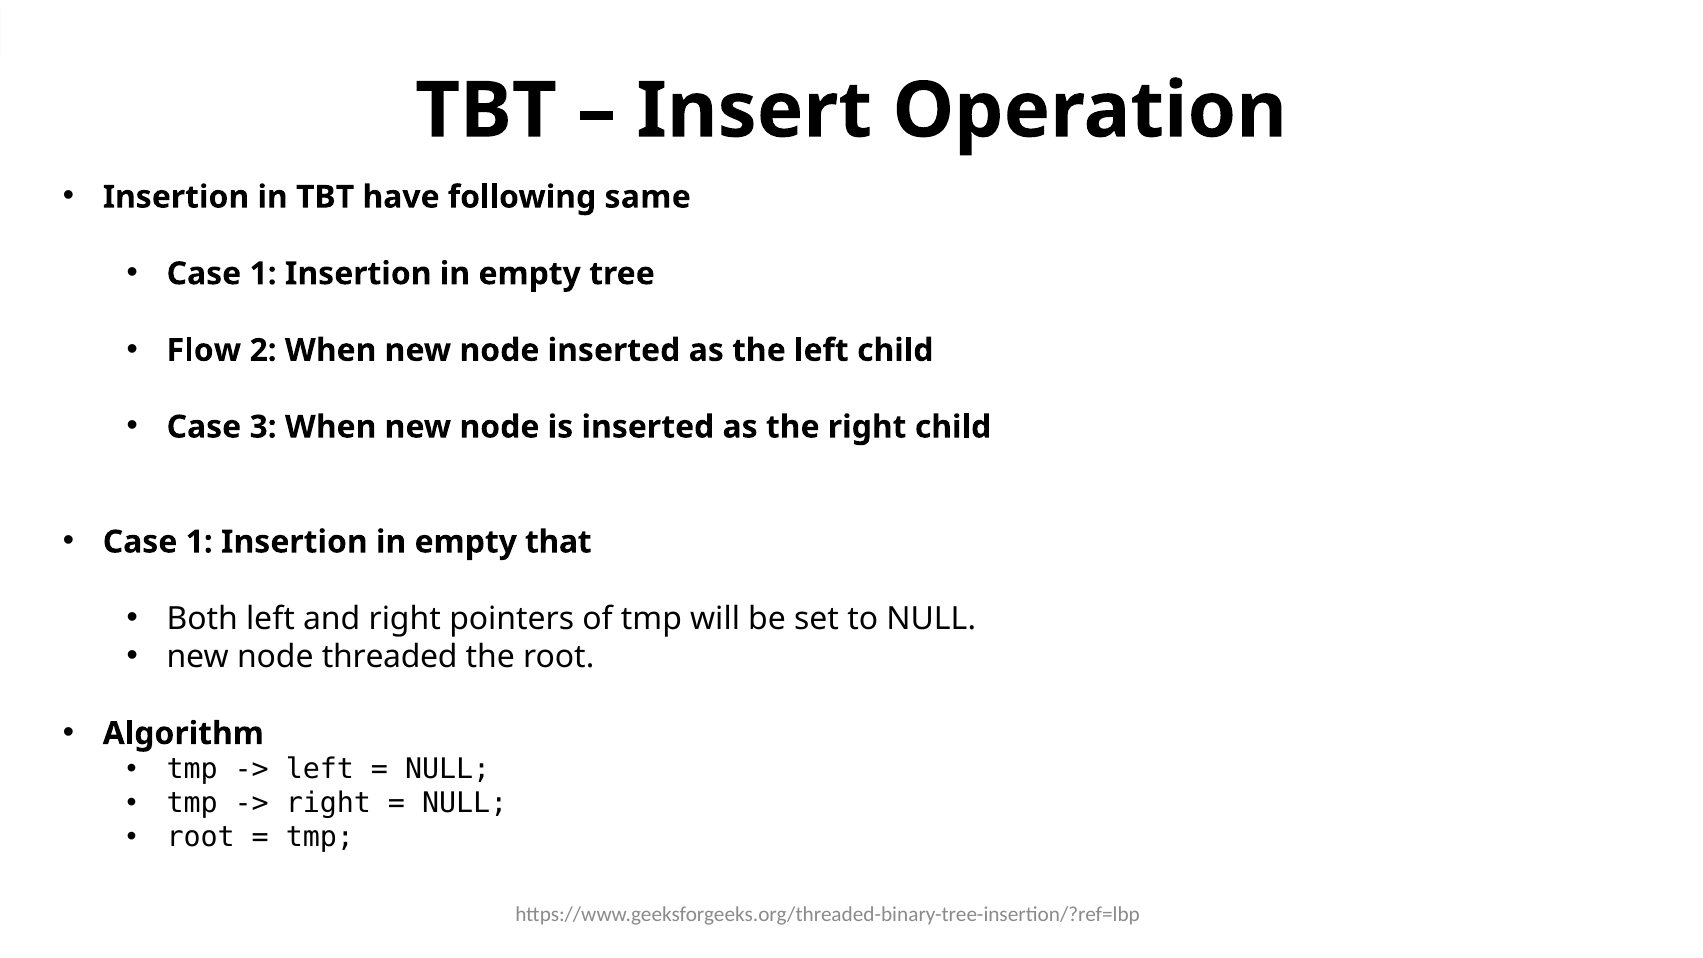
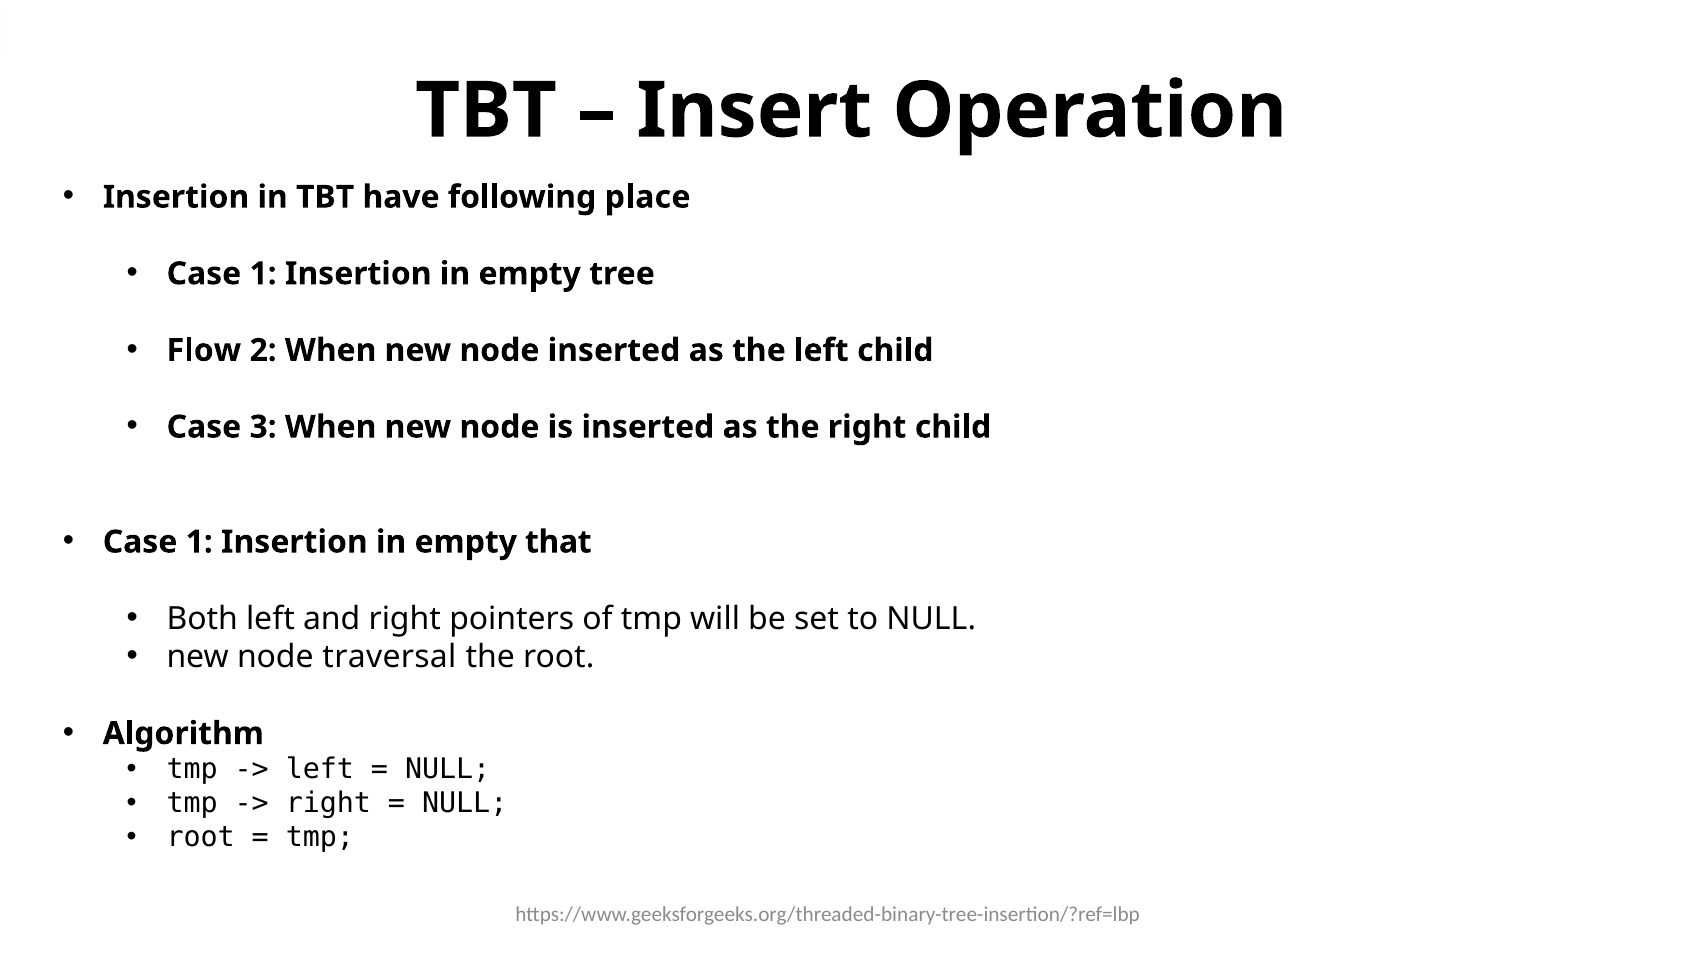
same: same -> place
threaded: threaded -> traversal
